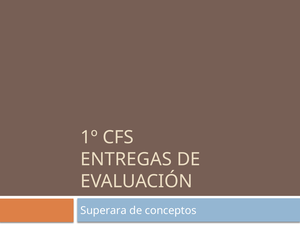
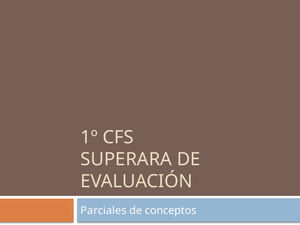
ENTREGAS: ENTREGAS -> SUPERARA
Superara: Superara -> Parciales
